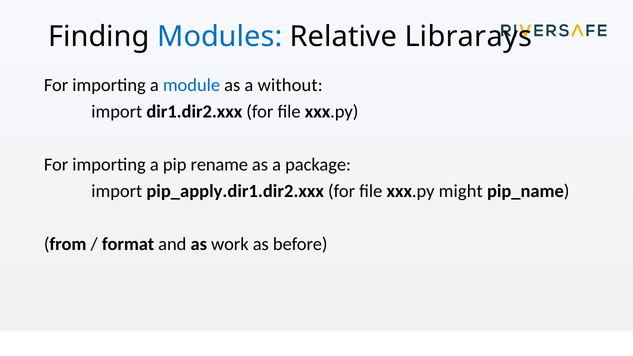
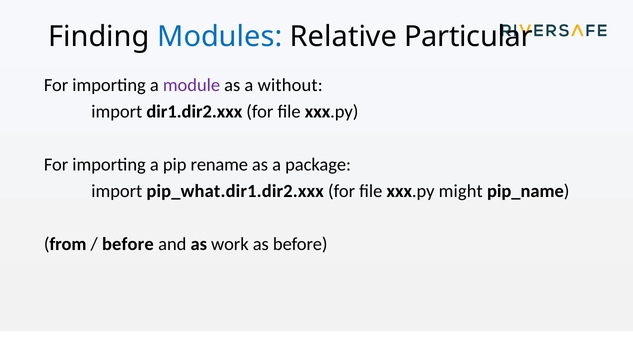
Librarays: Librarays -> Particular
module colour: blue -> purple
pip_apply.dir1.dir2.xxx: pip_apply.dir1.dir2.xxx -> pip_what.dir1.dir2.xxx
format at (128, 244): format -> before
